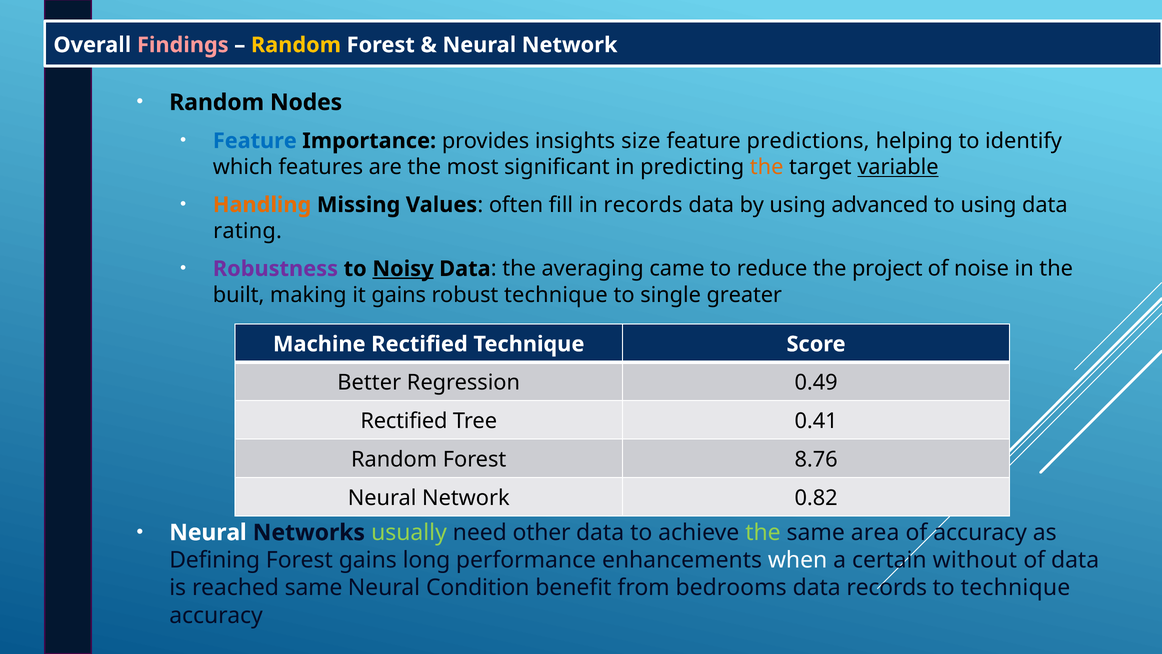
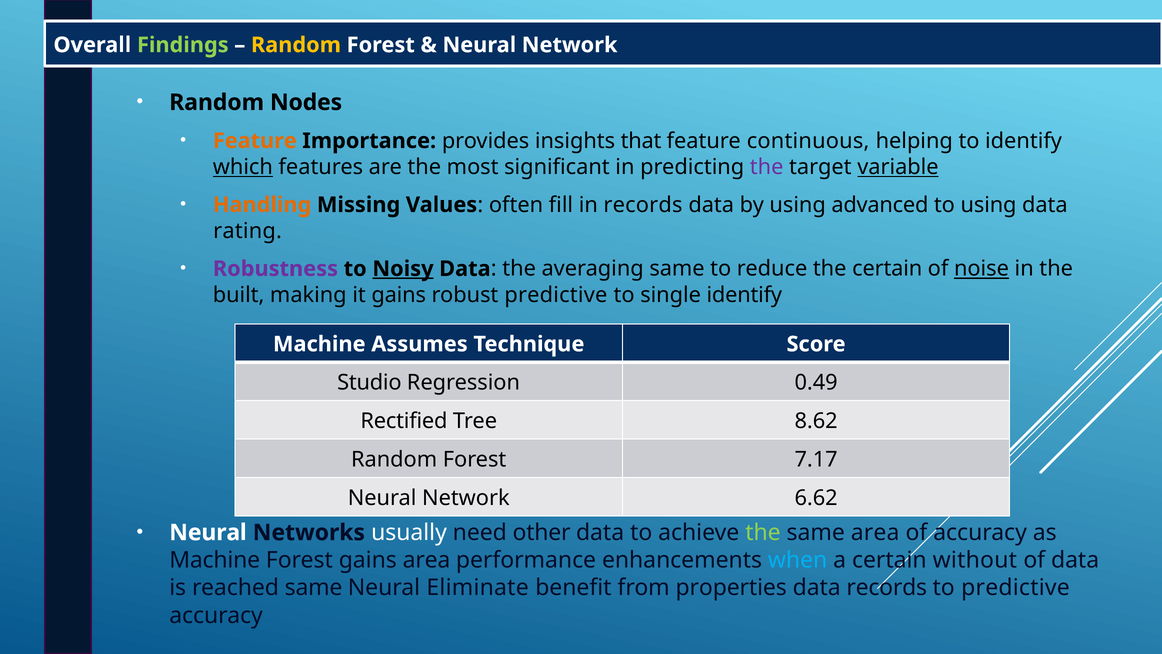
Findings colour: pink -> light green
Feature at (255, 141) colour: blue -> orange
size: size -> that
predictions: predictions -> continuous
which underline: none -> present
the at (767, 167) colour: orange -> purple
averaging came: came -> same
the project: project -> certain
noise underline: none -> present
robust technique: technique -> predictive
single greater: greater -> identify
Machine Rectified: Rectified -> Assumes
Better: Better -> Studio
0.41: 0.41 -> 8.62
8.76: 8.76 -> 7.17
0.82: 0.82 -> 6.62
usually colour: light green -> white
Defining at (215, 560): Defining -> Machine
gains long: long -> area
when colour: white -> light blue
Condition: Condition -> Eliminate
bedrooms: bedrooms -> properties
to technique: technique -> predictive
